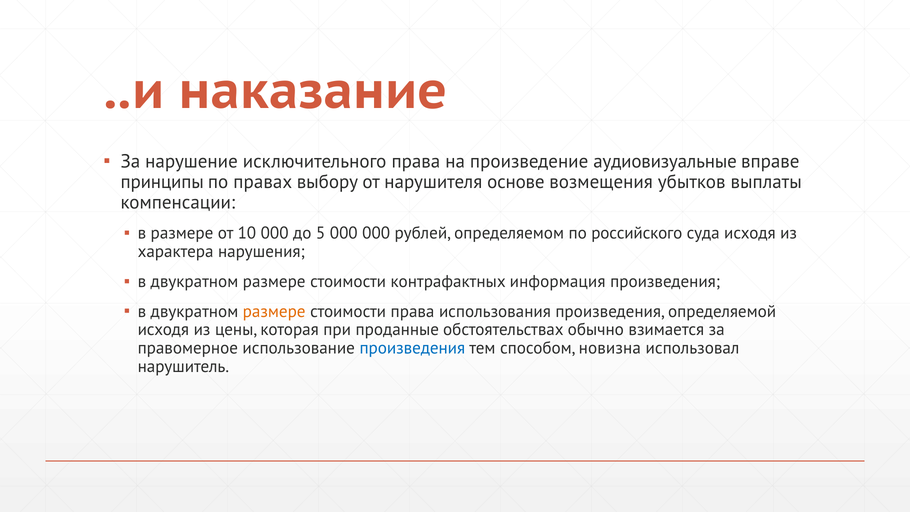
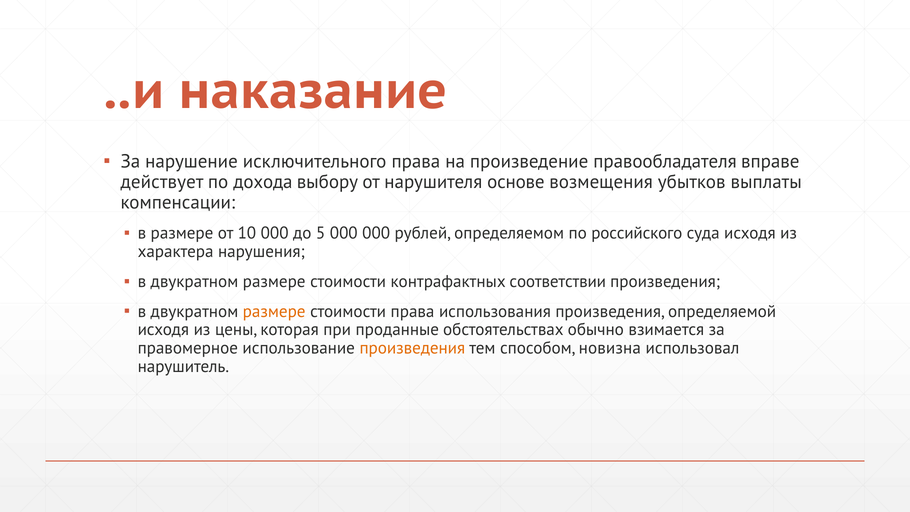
аудиовизуальные: аудиовизуальные -> правообладателя
принципы: принципы -> действует
правах: правах -> дохода
информация: информация -> соответствии
произведения at (412, 348) colour: blue -> orange
